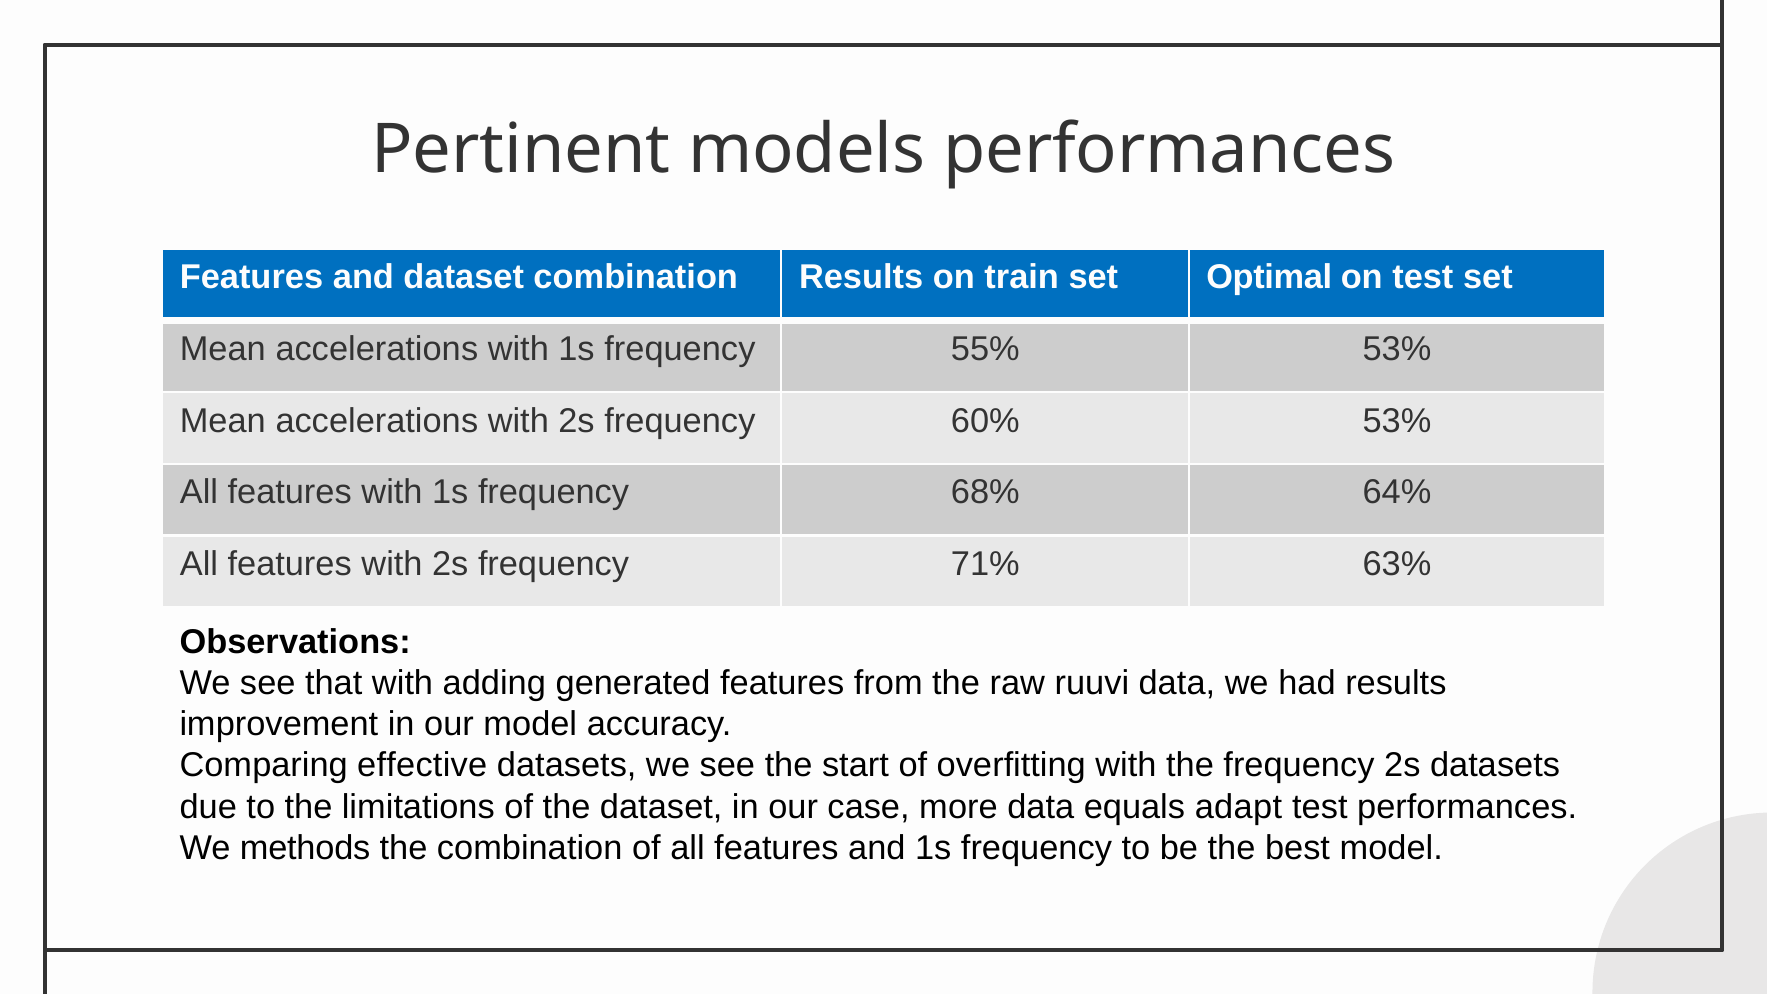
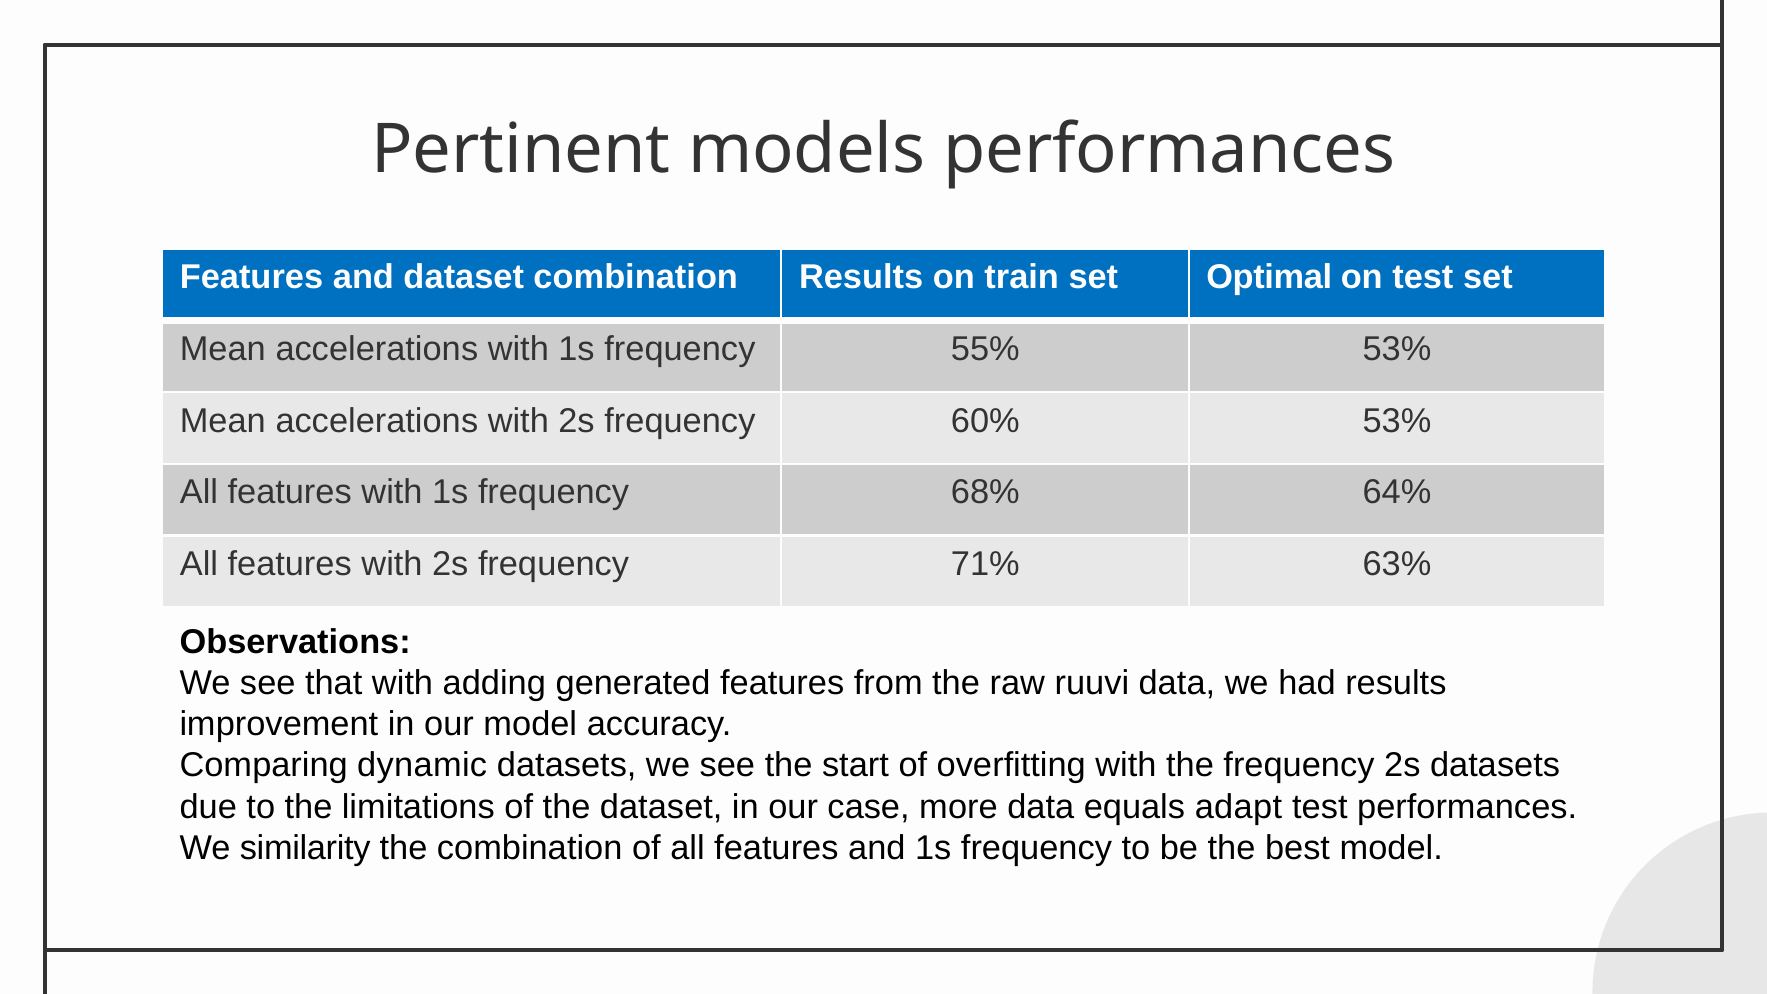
effective: effective -> dynamic
methods: methods -> similarity
